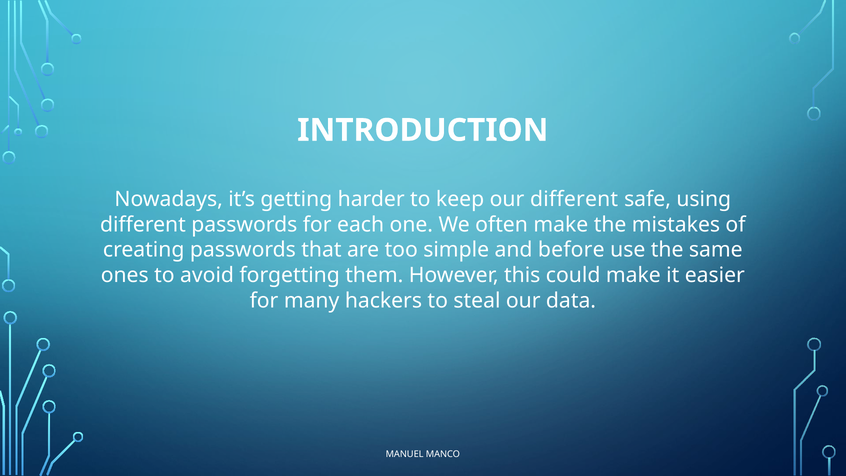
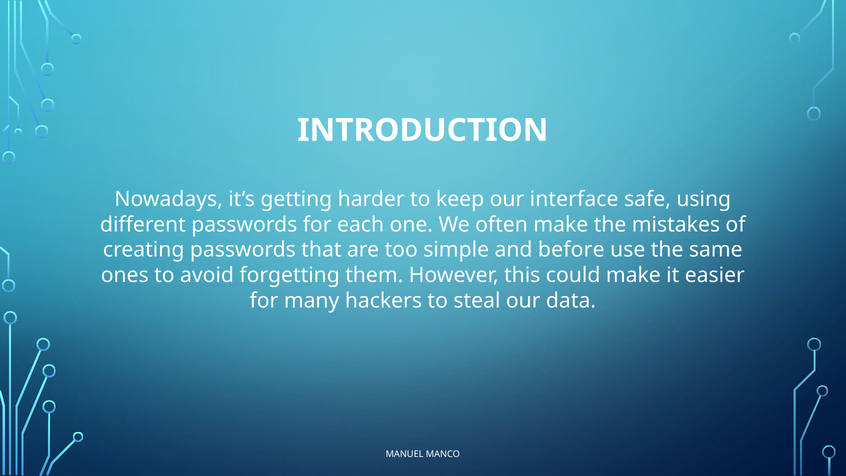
our different: different -> interface
